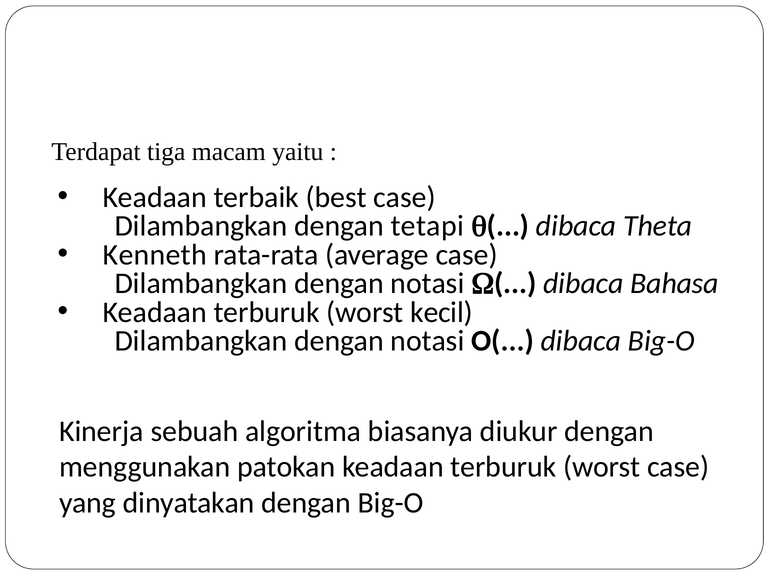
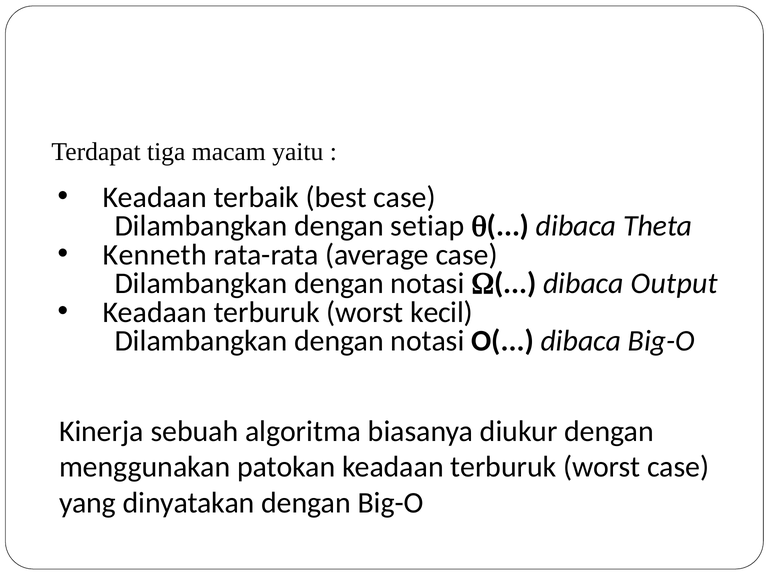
tetapi: tetapi -> setiap
Bahasa: Bahasa -> Output
